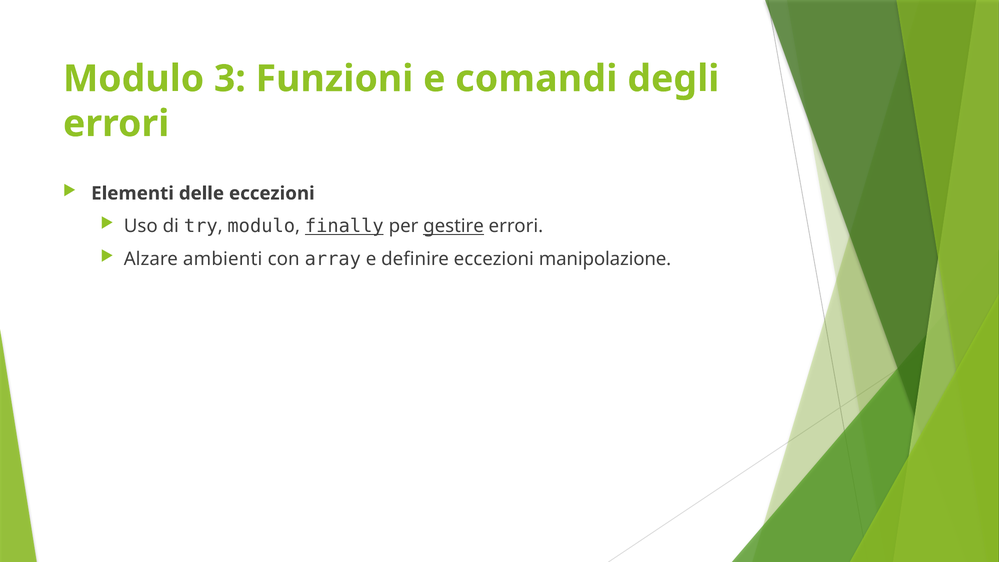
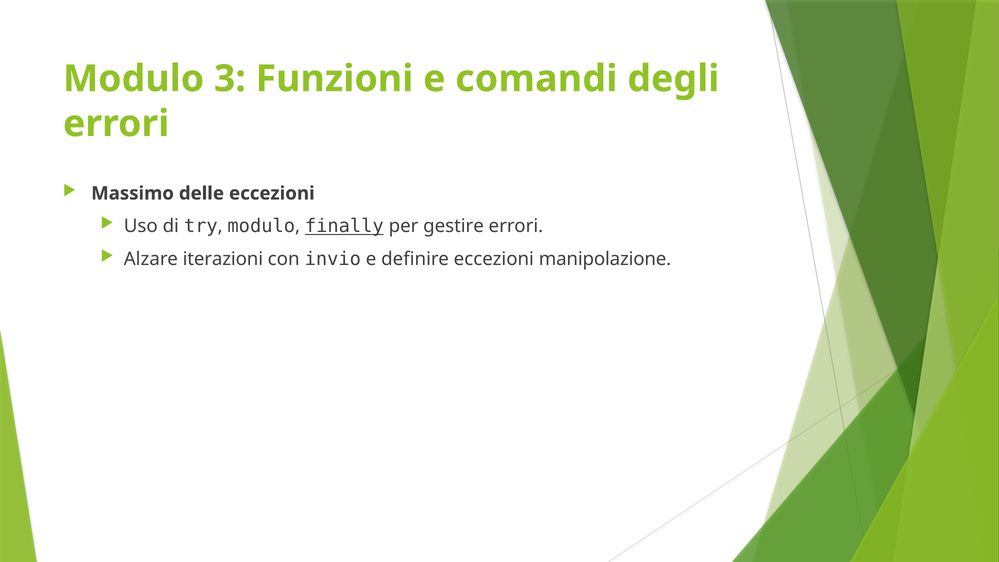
Elementi: Elementi -> Massimo
gestire underline: present -> none
ambienti: ambienti -> iterazioni
array: array -> invio
